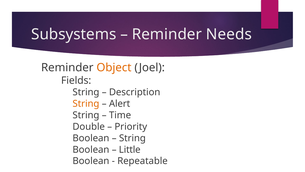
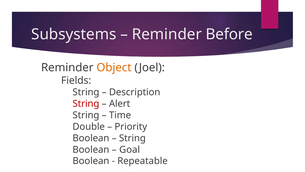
Needs: Needs -> Before
String at (86, 103) colour: orange -> red
Little: Little -> Goal
